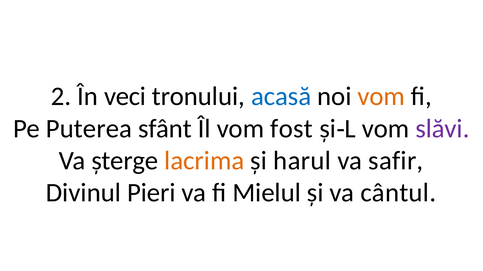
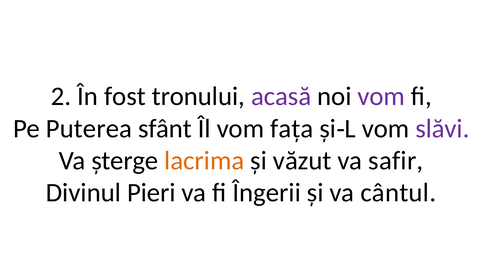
veci: veci -> fost
acasă colour: blue -> purple
vom at (381, 97) colour: orange -> purple
fost: fost -> fața
harul: harul -> văzut
Mielul: Mielul -> Îngerii
